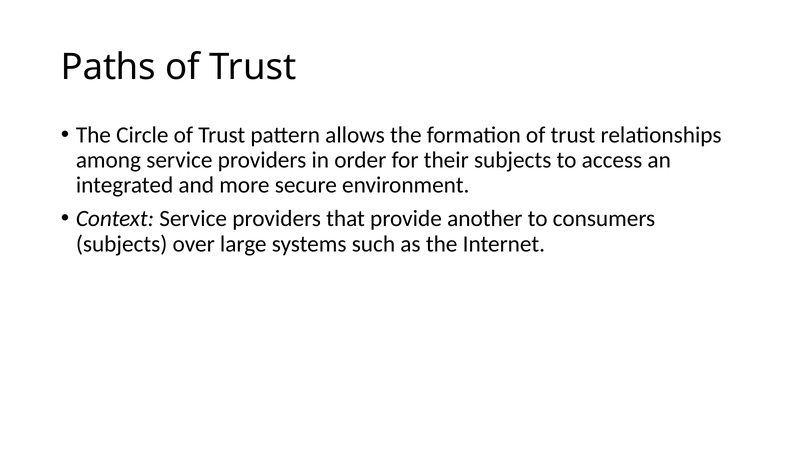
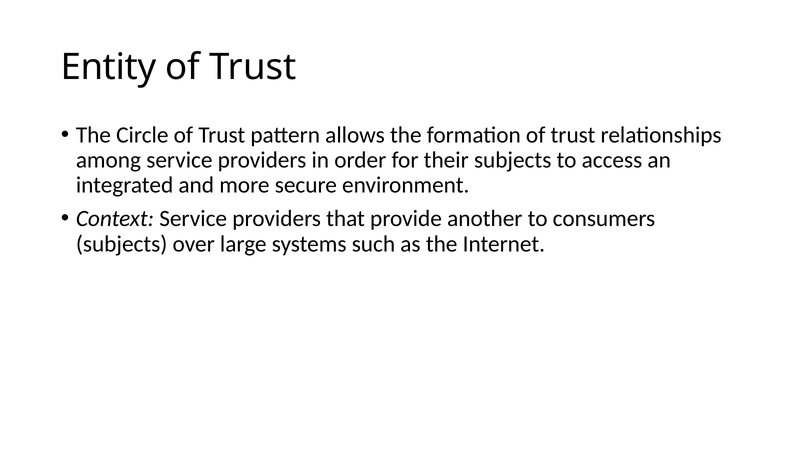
Paths: Paths -> Entity
